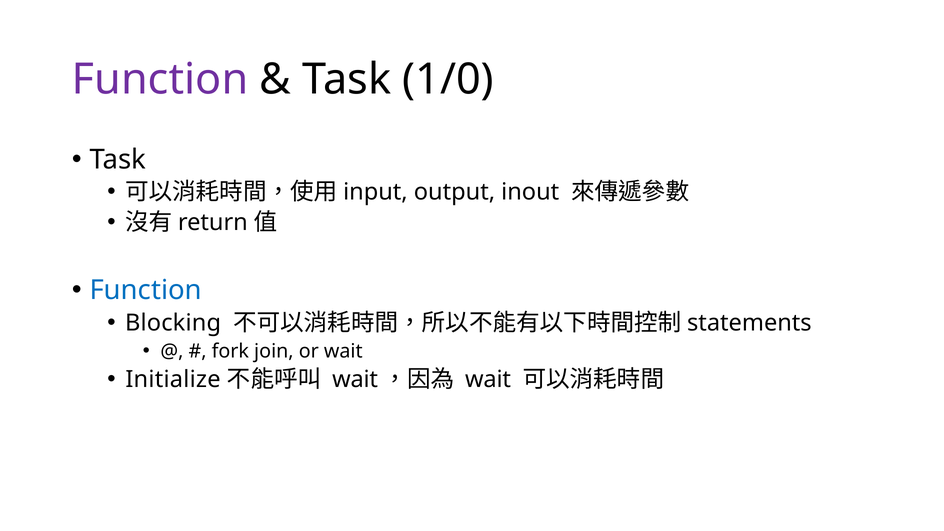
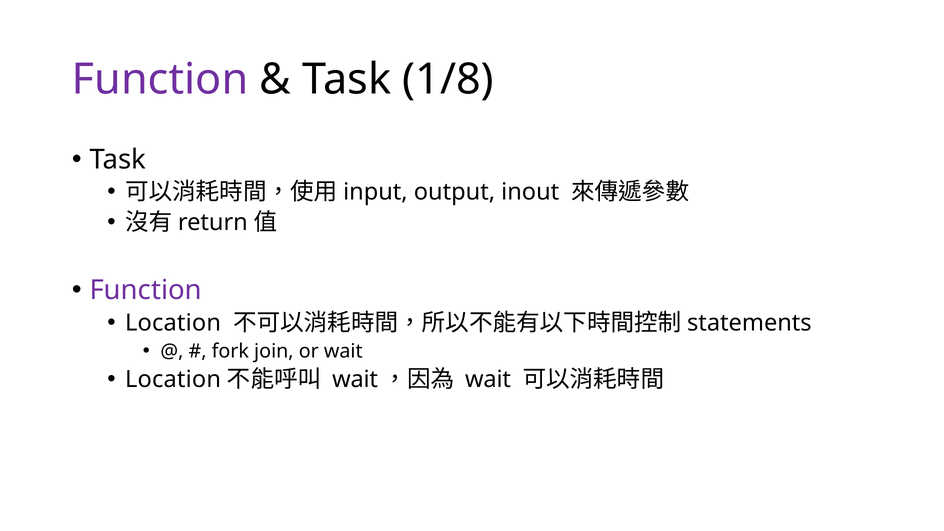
1/0: 1/0 -> 1/8
Function at (146, 290) colour: blue -> purple
Blocking at (173, 323): Blocking -> Location
Initialize at (173, 379): Initialize -> Location
